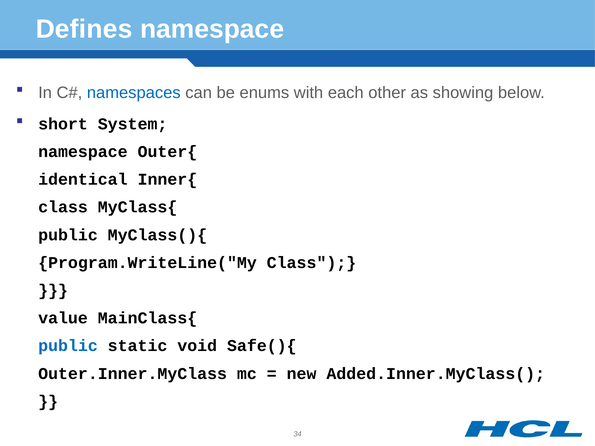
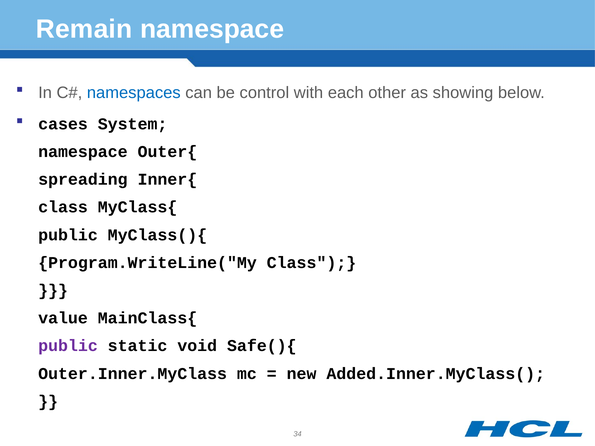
Defines: Defines -> Remain
enums: enums -> control
short: short -> cases
identical: identical -> spreading
public at (68, 346) colour: blue -> purple
